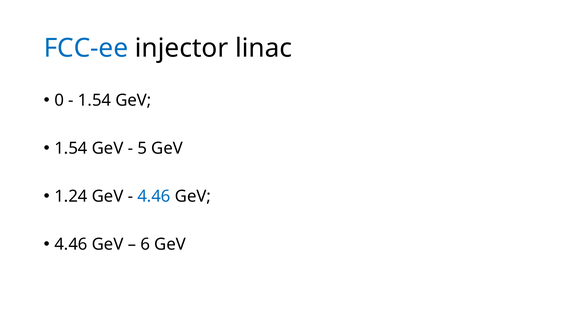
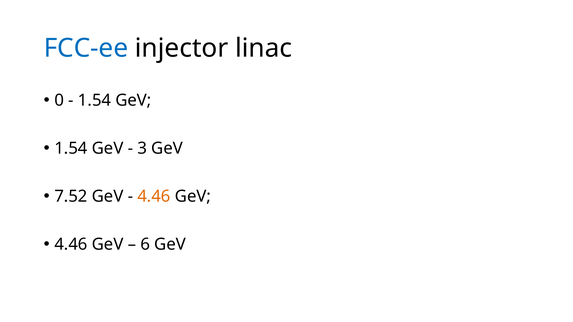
5: 5 -> 3
1.24: 1.24 -> 7.52
4.46 at (154, 196) colour: blue -> orange
